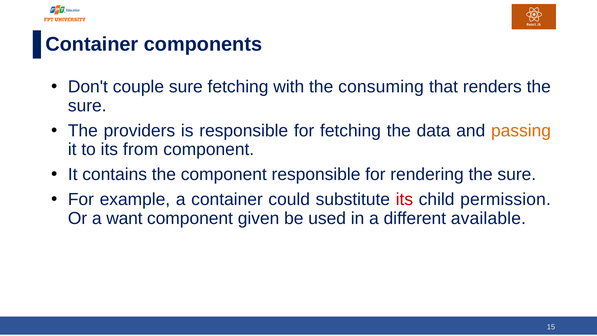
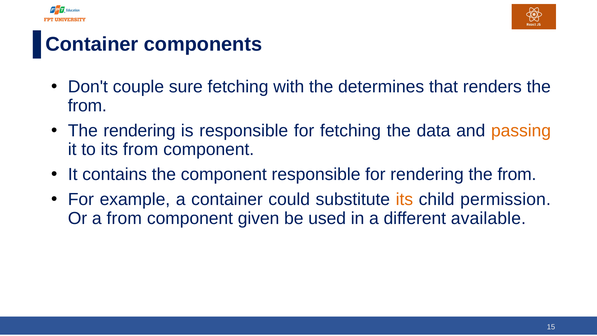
consuming: consuming -> determines
sure at (87, 106): sure -> from
The providers: providers -> rendering
rendering the sure: sure -> from
its at (404, 199) colour: red -> orange
a want: want -> from
